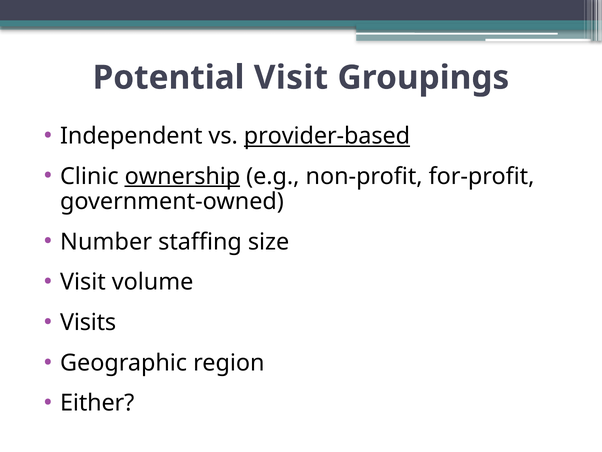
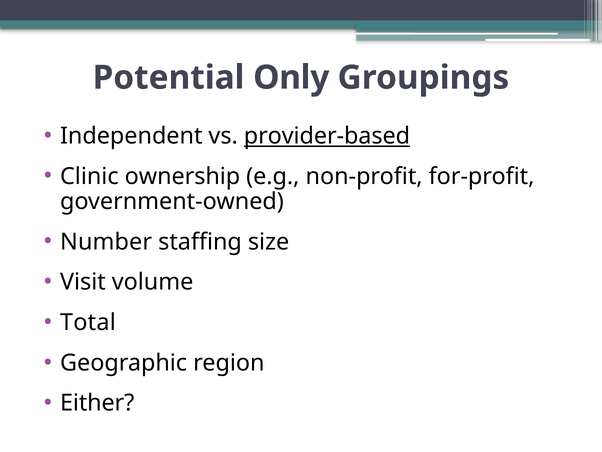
Potential Visit: Visit -> Only
ownership underline: present -> none
Visits: Visits -> Total
